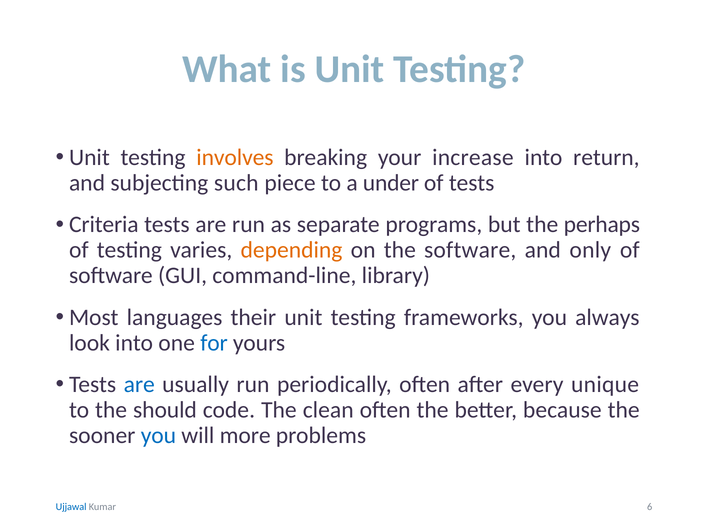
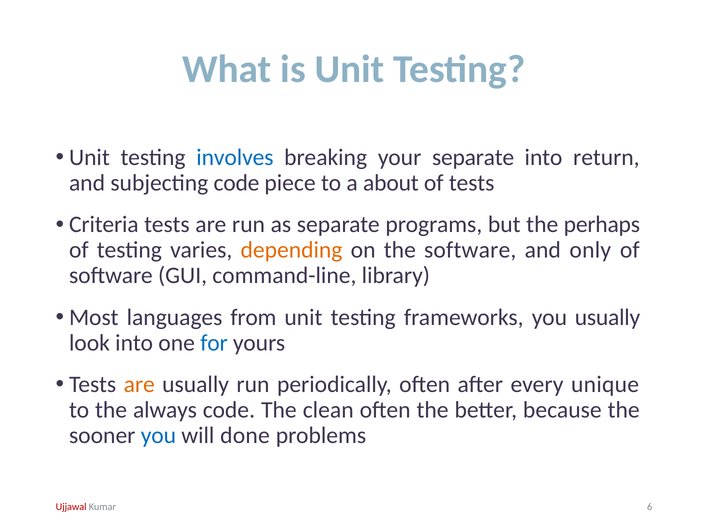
involves colour: orange -> blue
your increase: increase -> separate
subjecting such: such -> code
under: under -> about
their: their -> from
you always: always -> usually
are at (139, 385) colour: blue -> orange
should: should -> always
more: more -> done
Ujjawal colour: blue -> red
